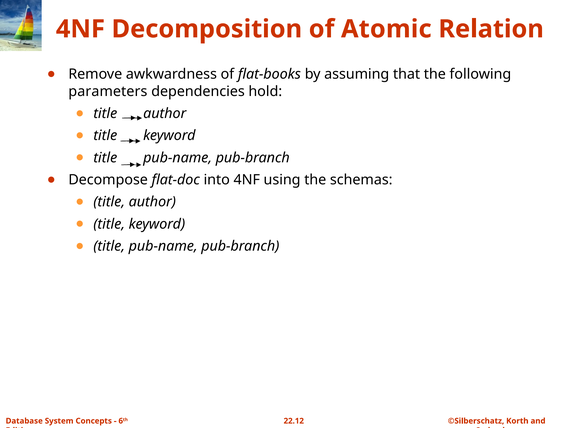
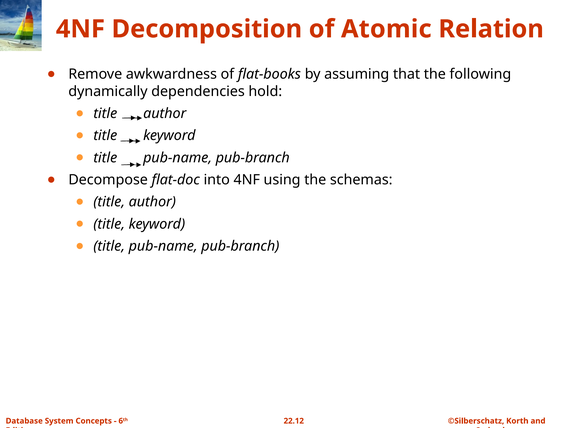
parameters: parameters -> dynamically
